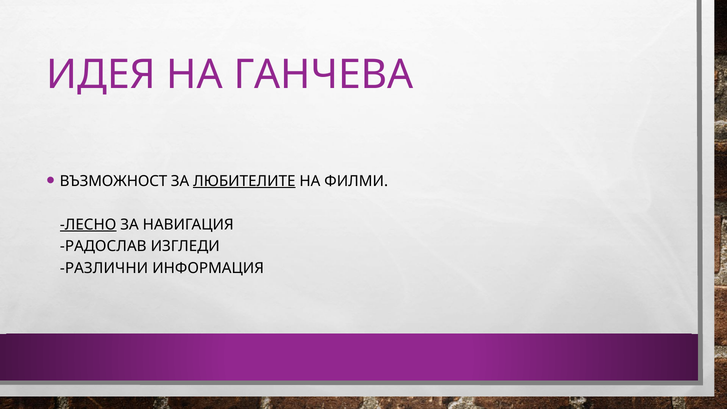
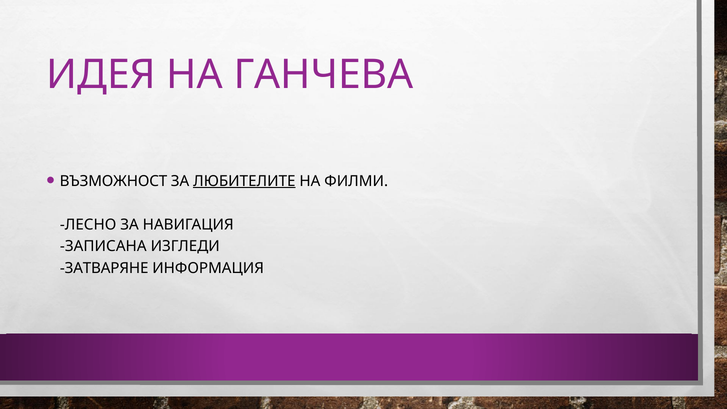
ЛЕСНО underline: present -> none
РАДОСЛАВ: РАДОСЛАВ -> ЗАПИСАНА
РАЗЛИЧНИ: РАЗЛИЧНИ -> ЗАТВАРЯНЕ
